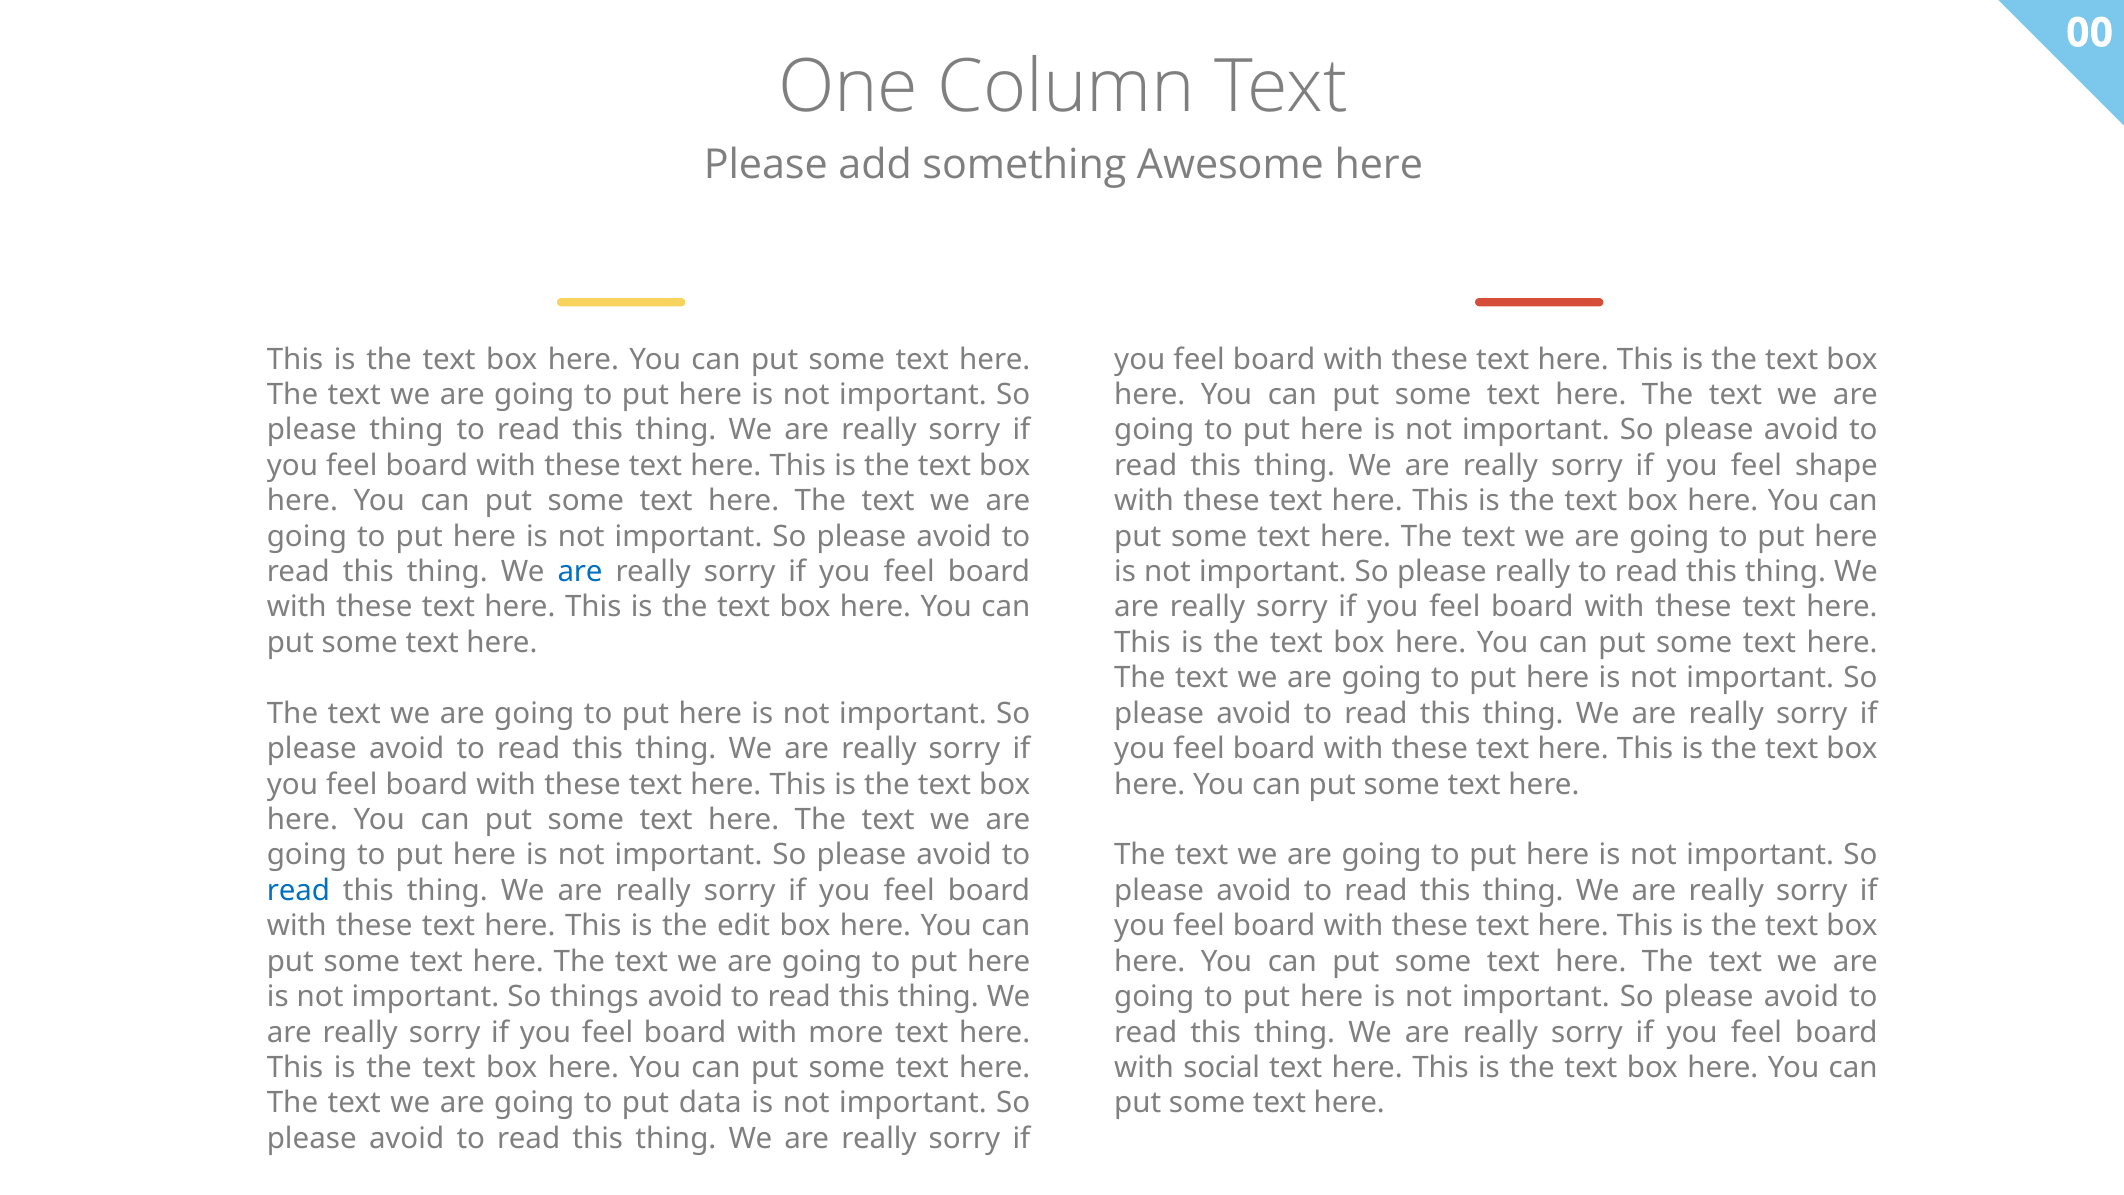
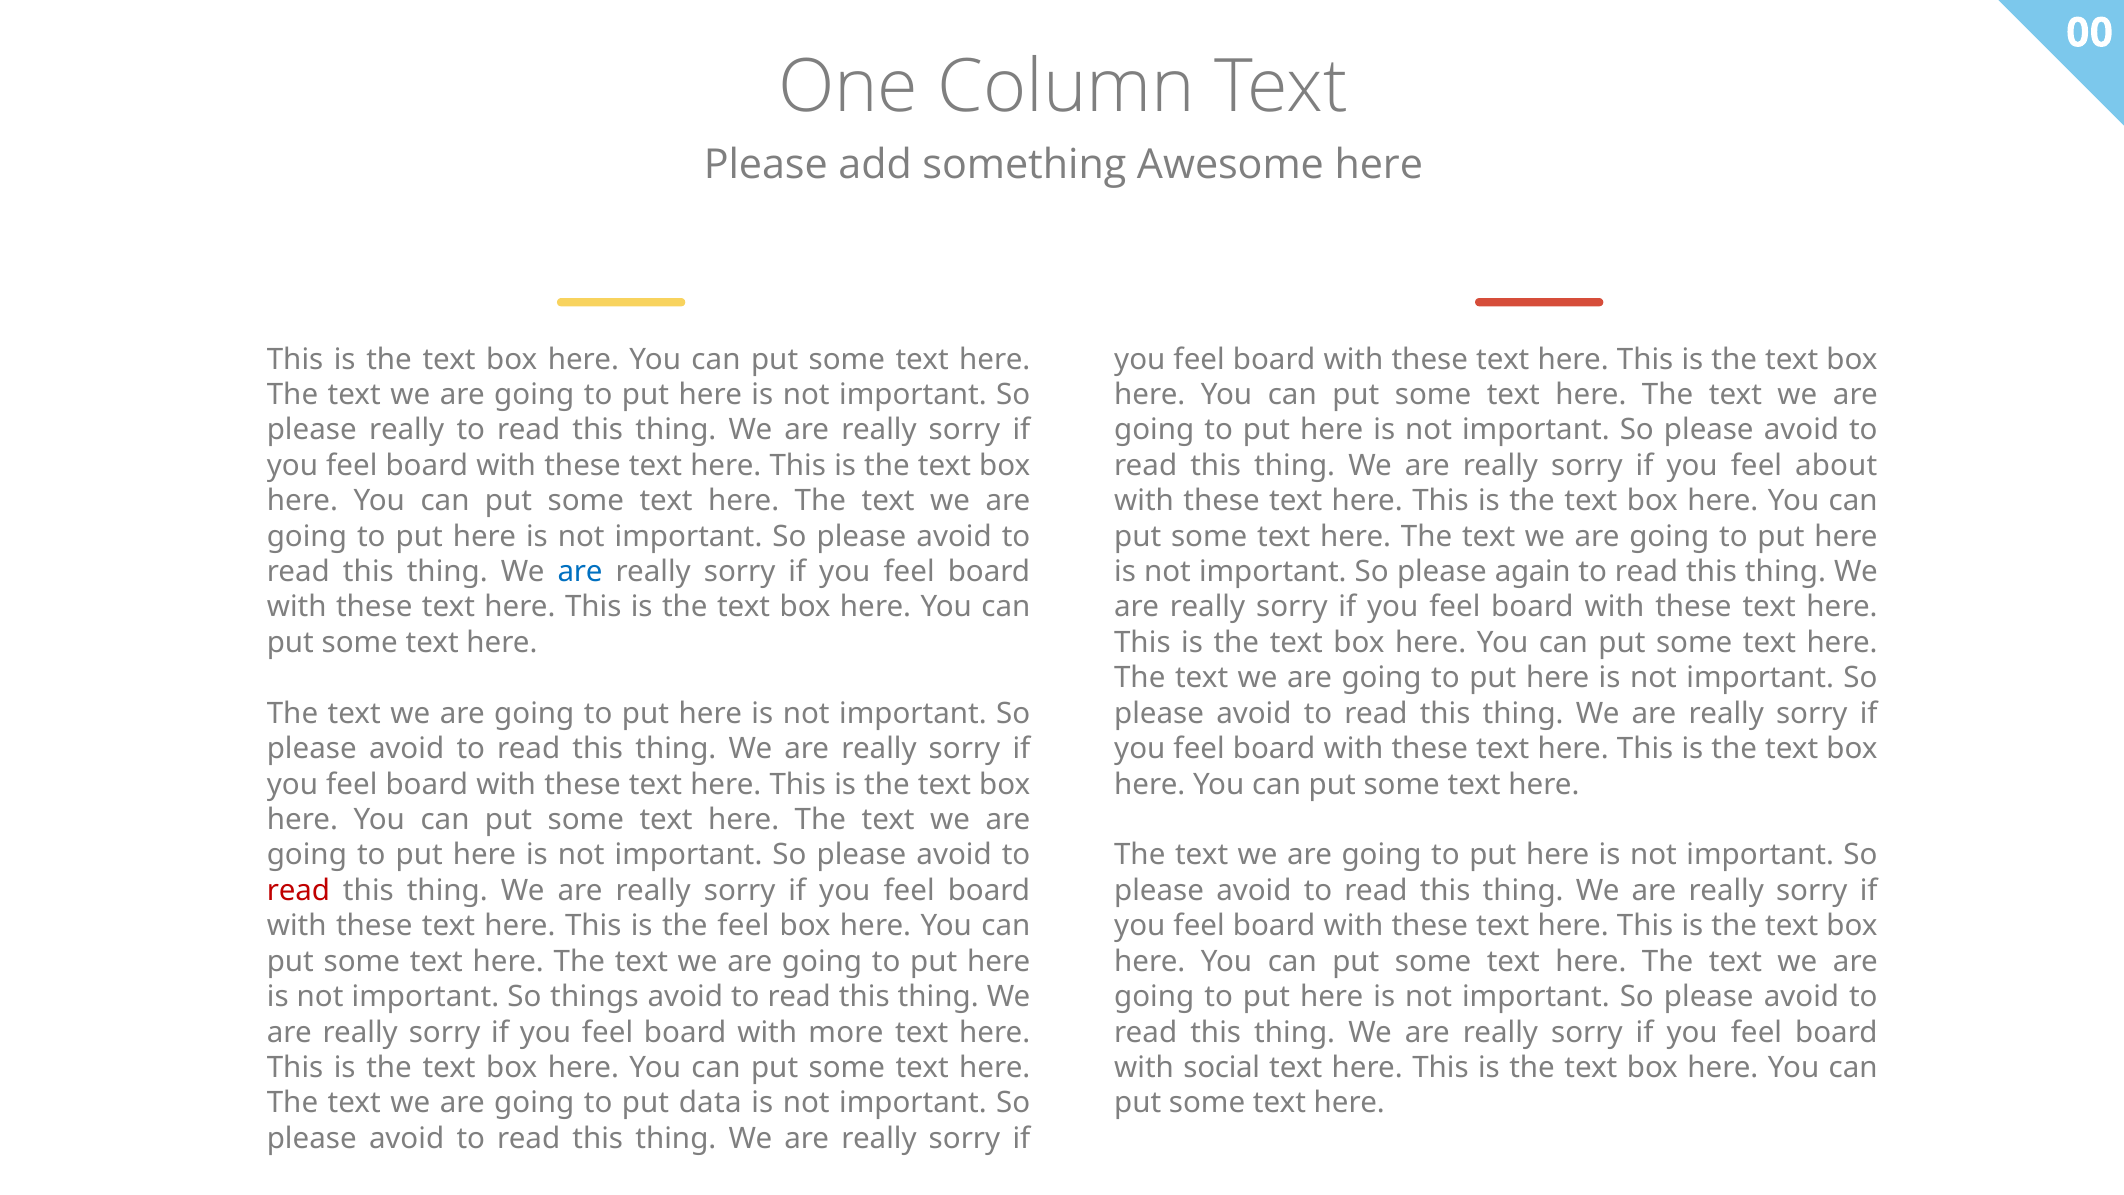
please thing: thing -> really
shape: shape -> about
please really: really -> again
read at (298, 890) colour: blue -> red
the edit: edit -> feel
